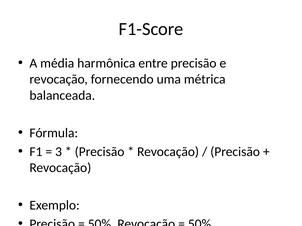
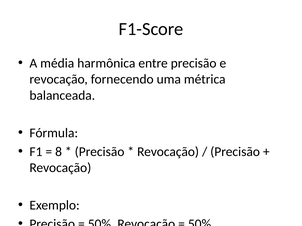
3: 3 -> 8
